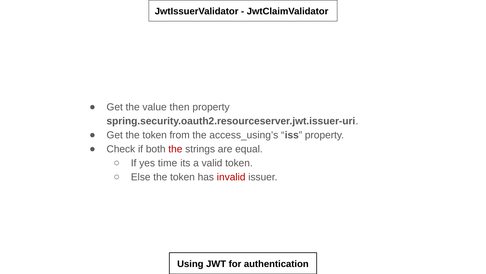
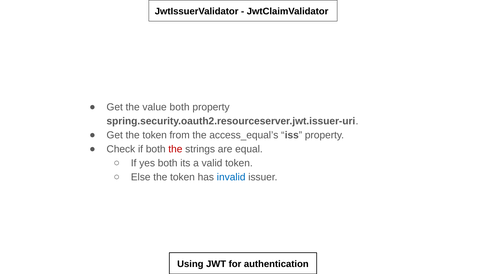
value then: then -> both
access_using’s: access_using’s -> access_equal’s
yes time: time -> both
invalid colour: red -> blue
